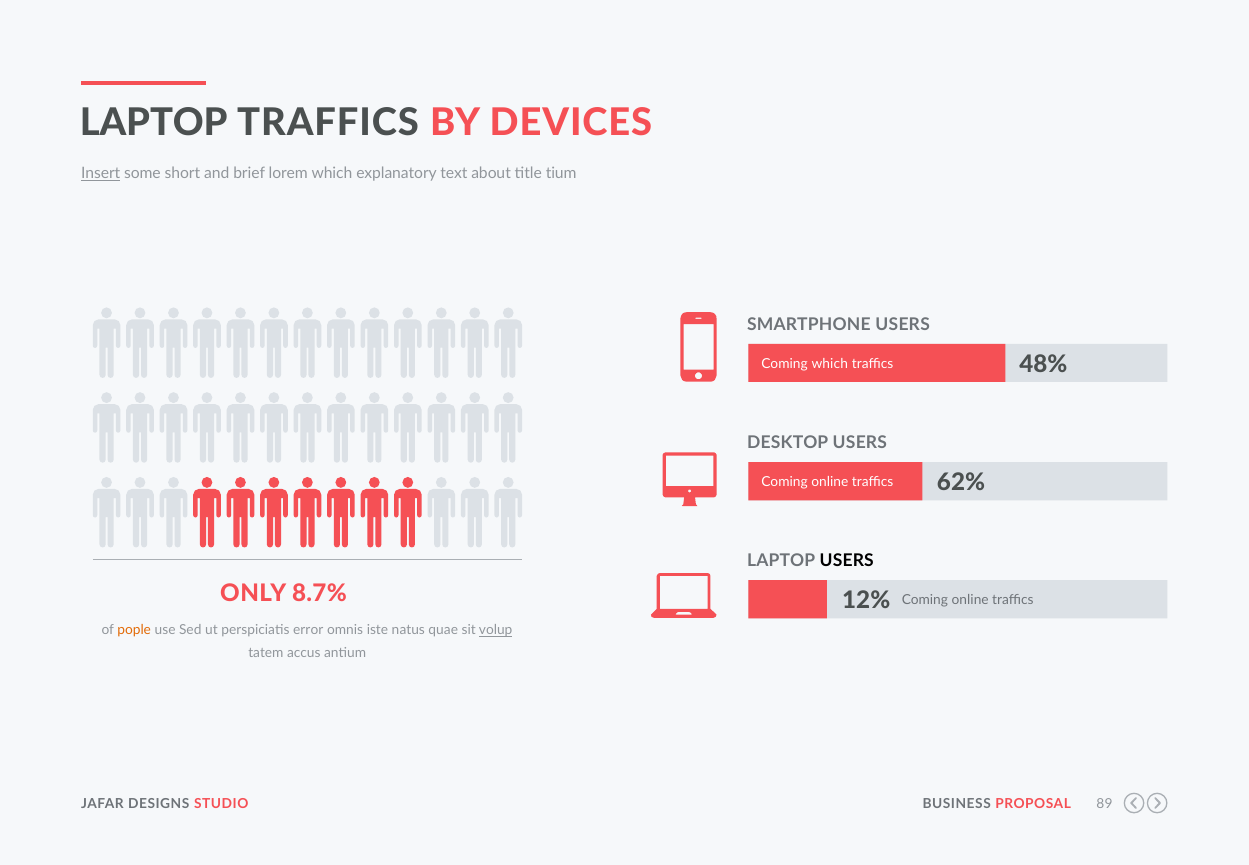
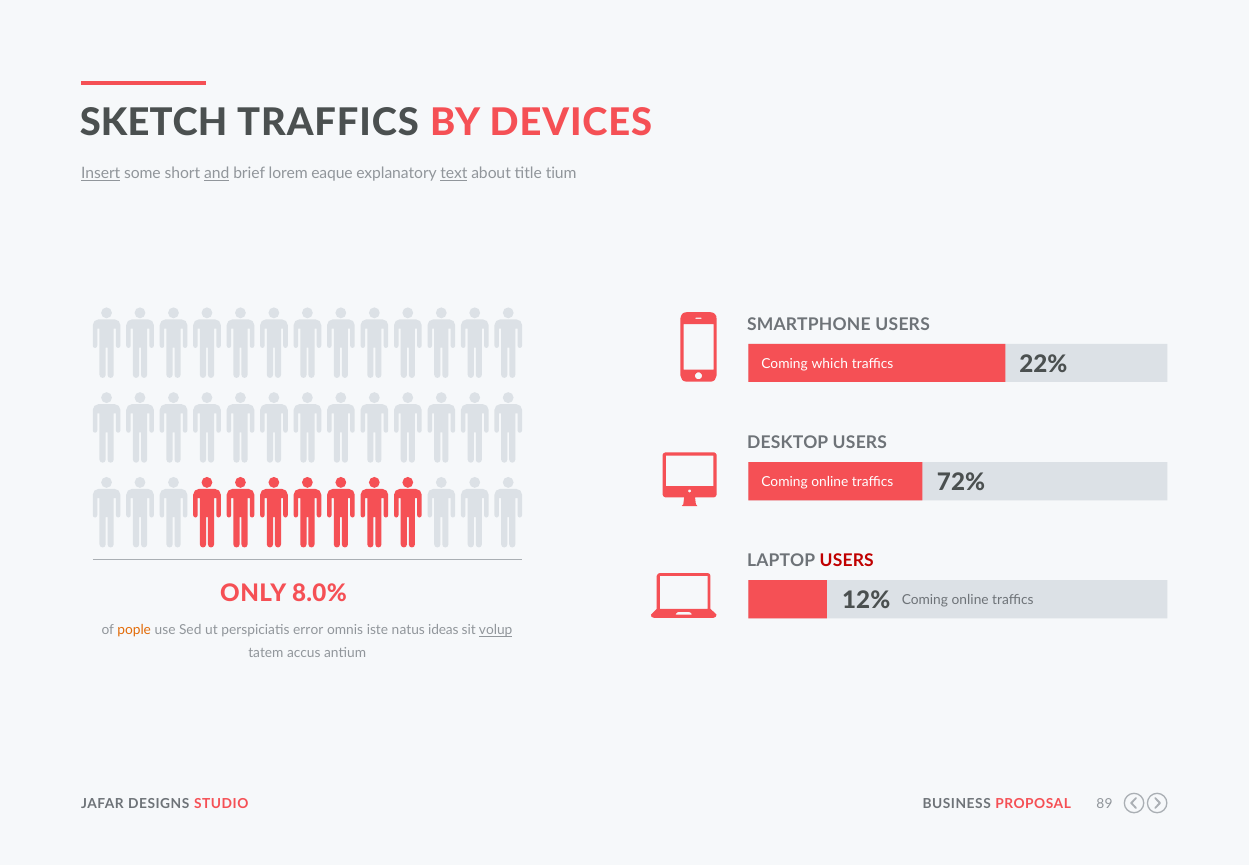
LAPTOP at (154, 122): LAPTOP -> SKETCH
and underline: none -> present
lorem which: which -> eaque
text underline: none -> present
48%: 48% -> 22%
62%: 62% -> 72%
USERS at (847, 561) colour: black -> red
8.7%: 8.7% -> 8.0%
quae: quae -> ideas
